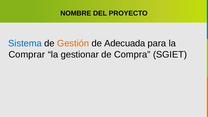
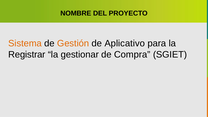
Sistema colour: blue -> orange
Adecuada: Adecuada -> Aplicativo
Comprar: Comprar -> Registrar
